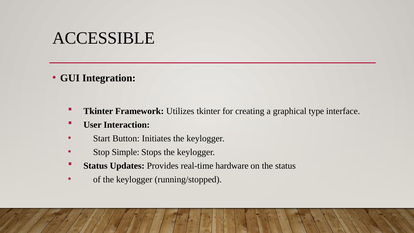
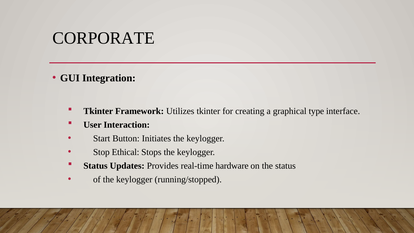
ACCESSIBLE: ACCESSIBLE -> CORPORATE
Simple: Simple -> Ethical
